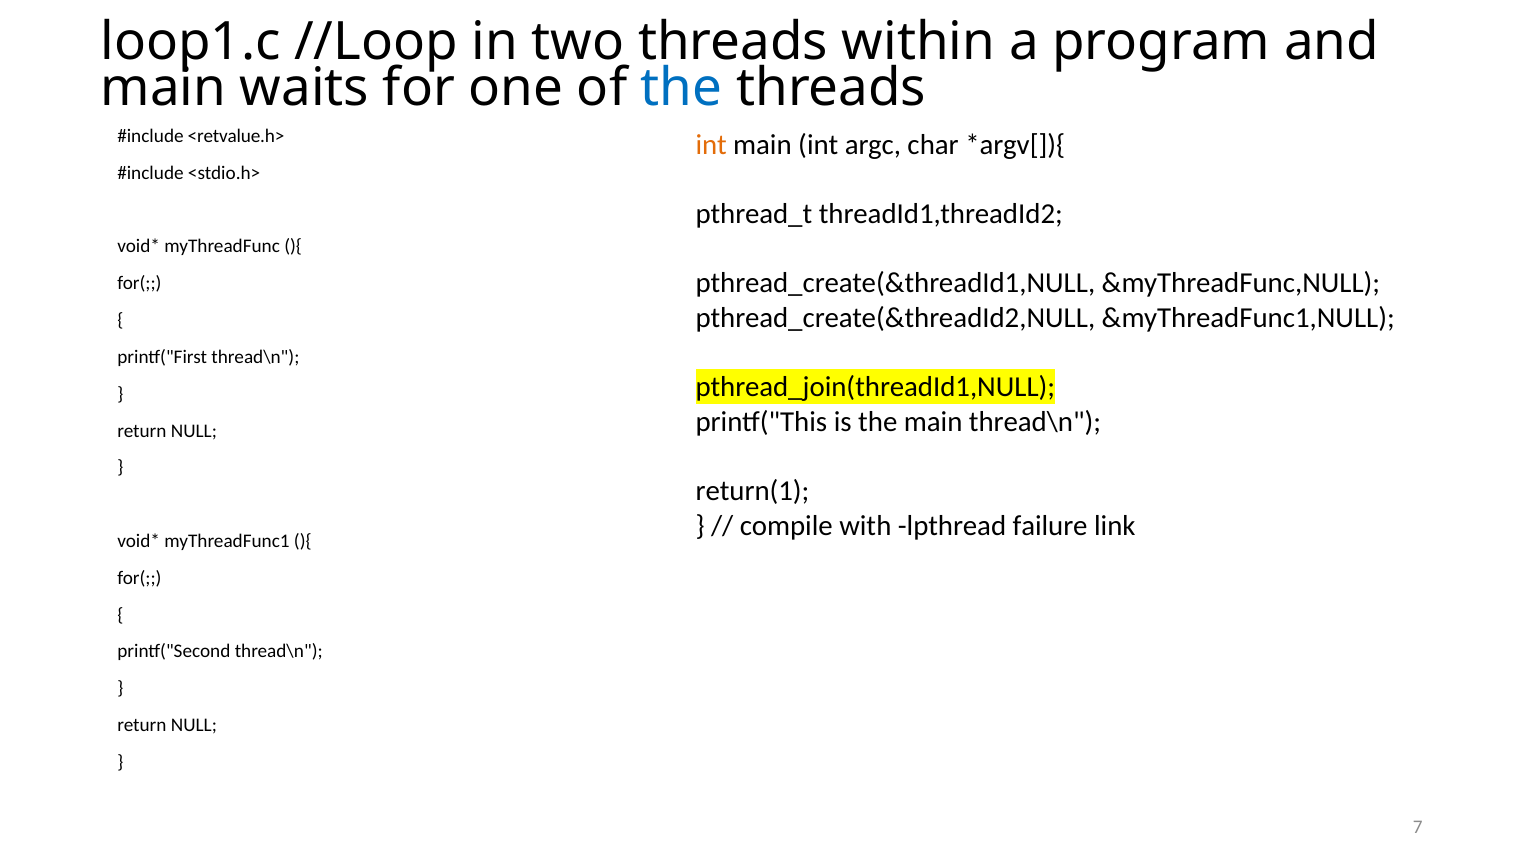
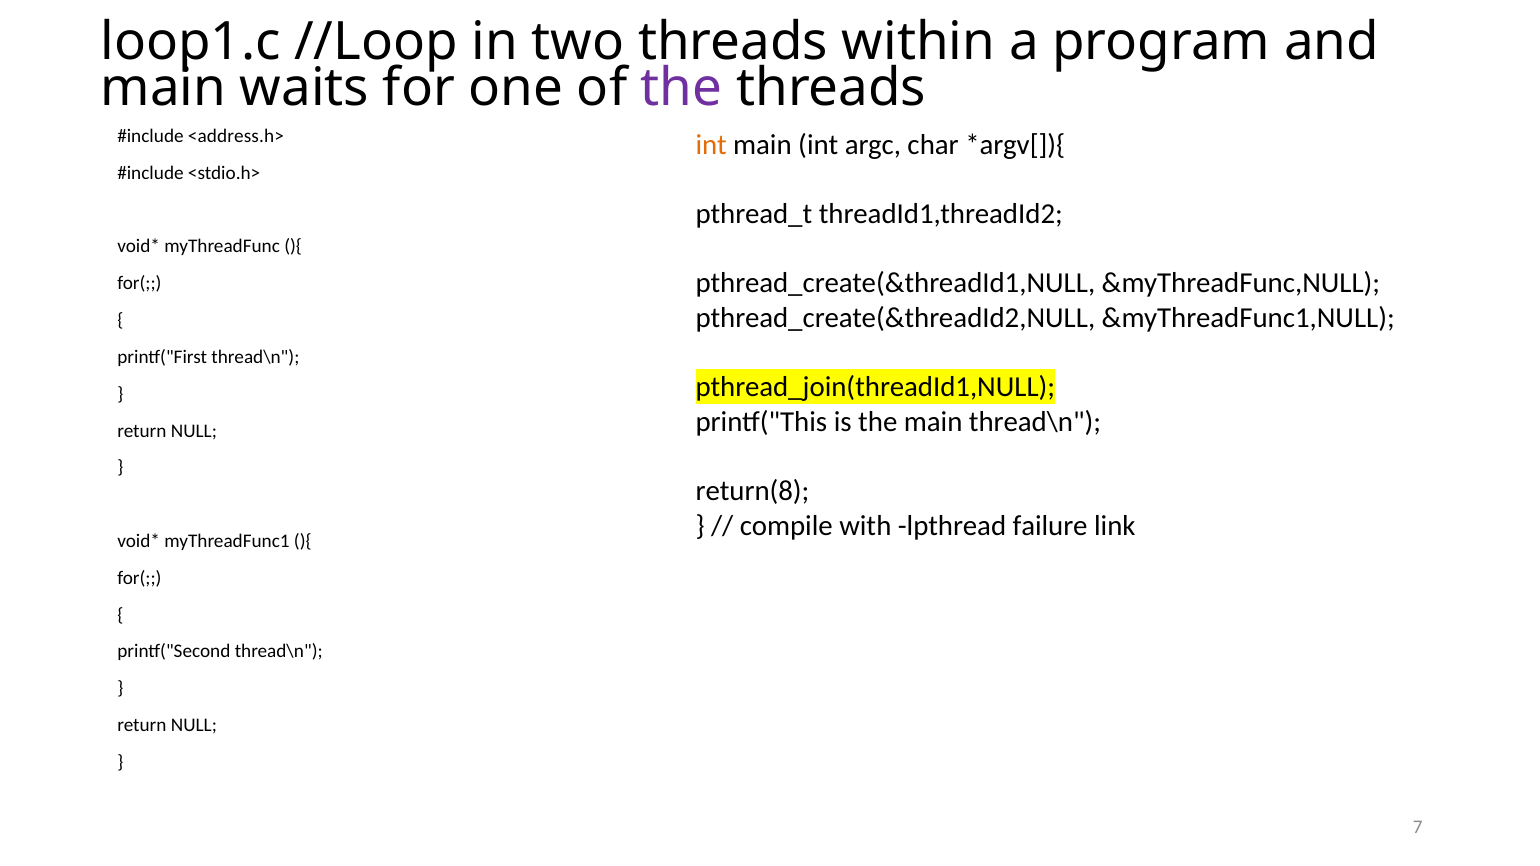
the at (682, 88) colour: blue -> purple
<retvalue.h>: <retvalue.h> -> <address.h>
return(1: return(1 -> return(8
